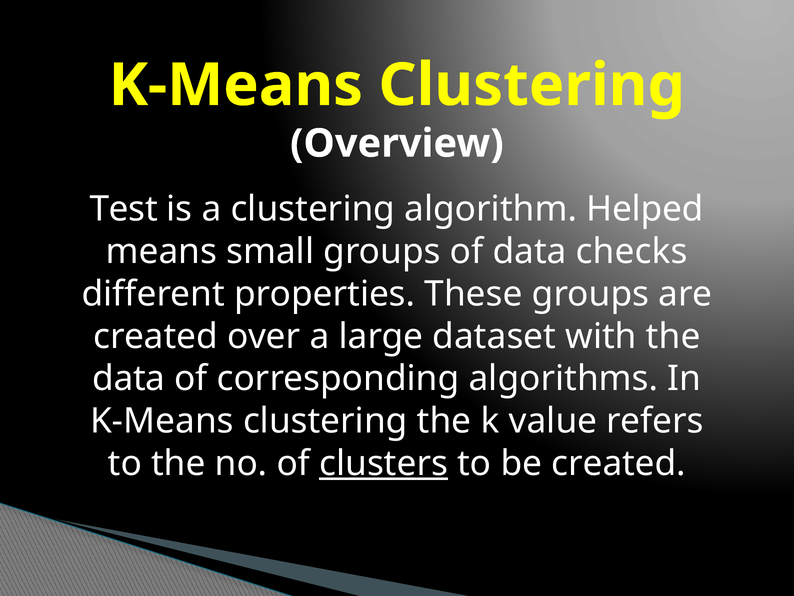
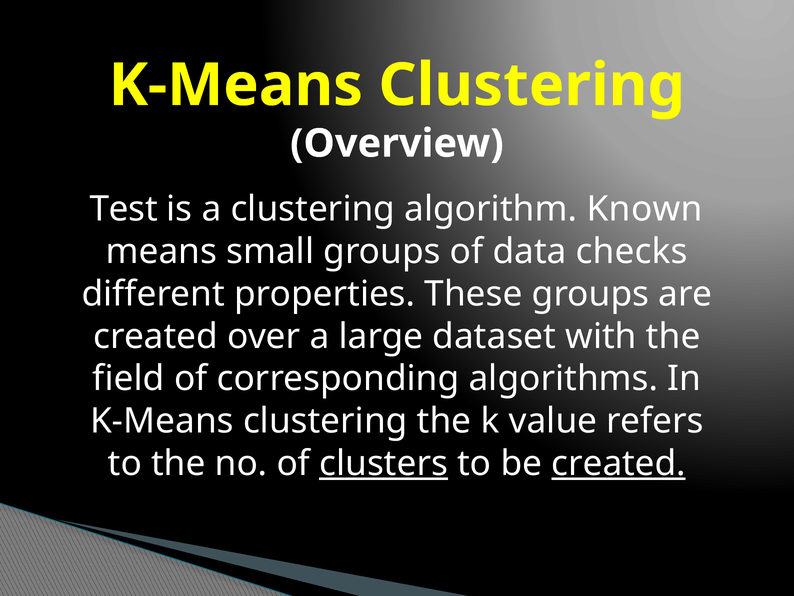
Helped: Helped -> Known
data at (129, 378): data -> field
created at (619, 463) underline: none -> present
